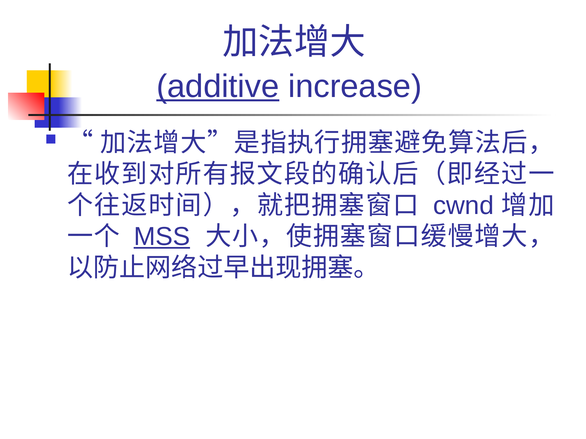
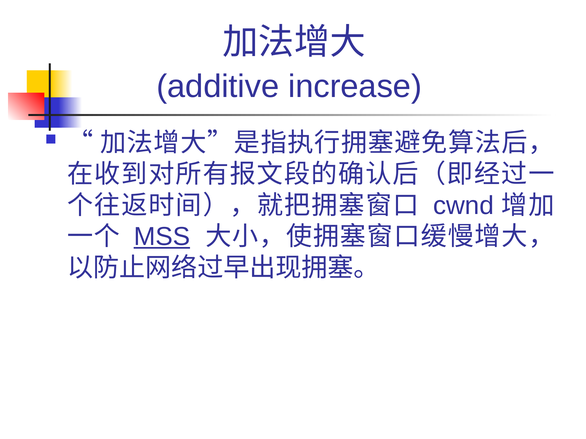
additive underline: present -> none
